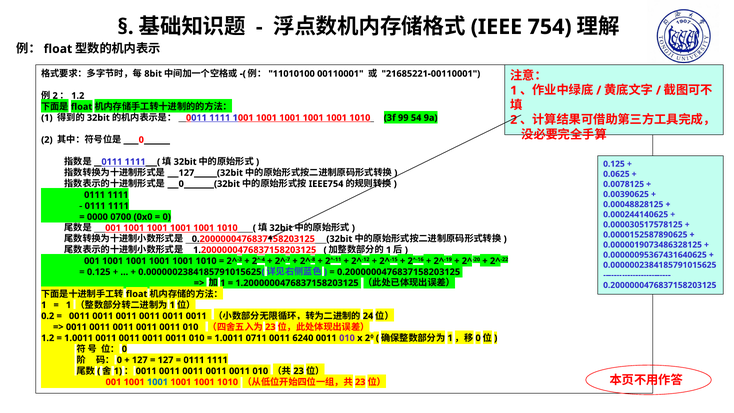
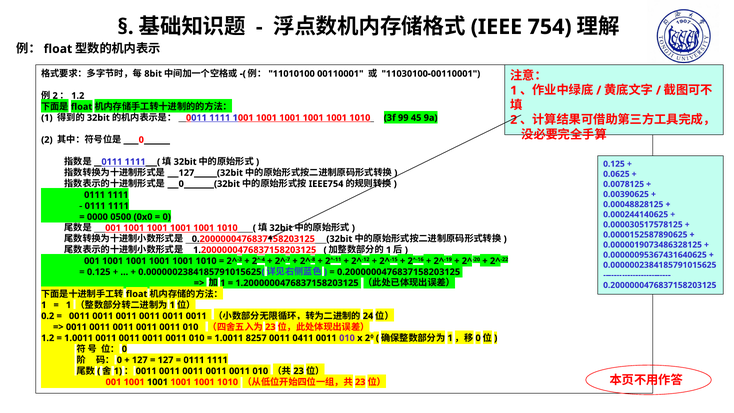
21685221-00110001: 21685221-00110001 -> 11030100-00110001
54: 54 -> 45
0700: 0700 -> 0500
0711: 0711 -> 8257
6240: 6240 -> 0411
1001 at (157, 382) colour: blue -> black
